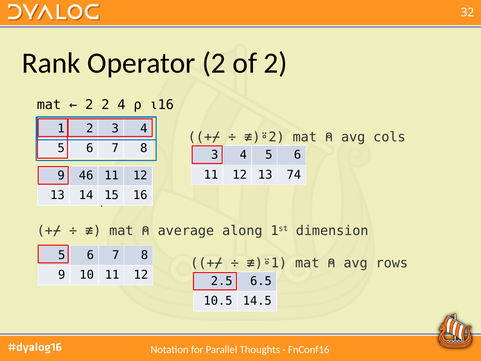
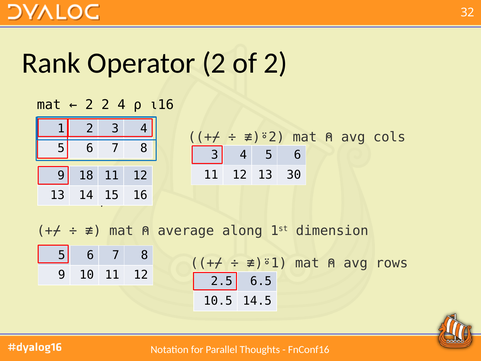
74: 74 -> 30
46: 46 -> 18
